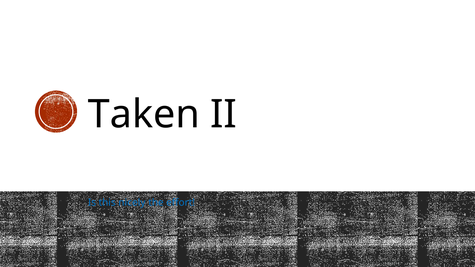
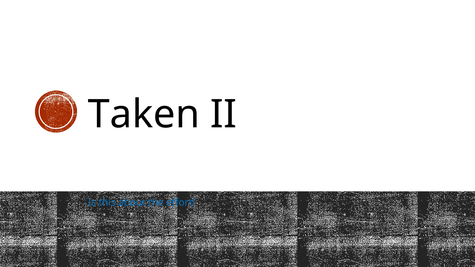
nicely: nicely -> about
